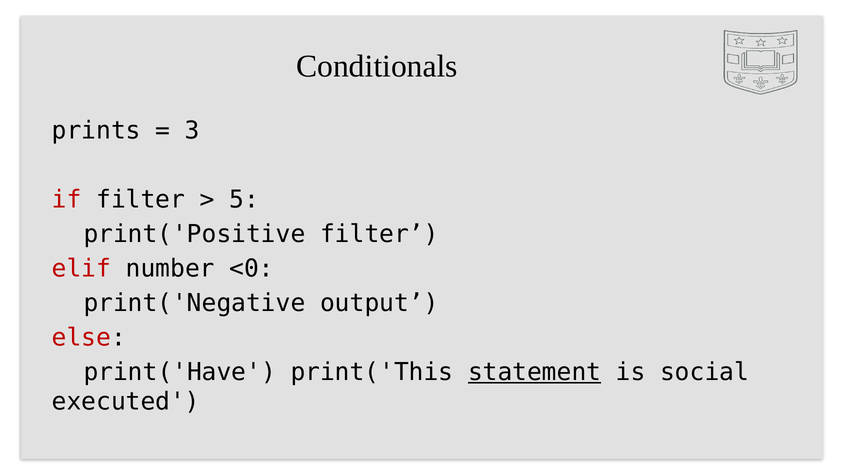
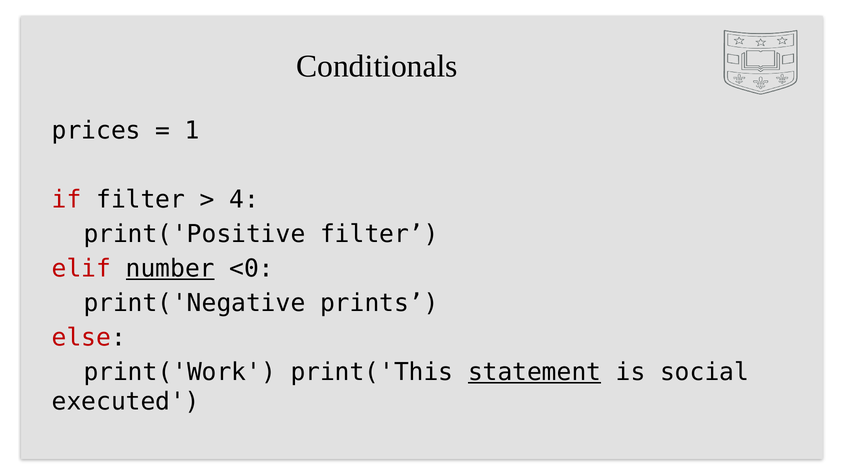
prints: prints -> prices
3: 3 -> 1
5: 5 -> 4
number underline: none -> present
output: output -> prints
print('Have: print('Have -> print('Work
